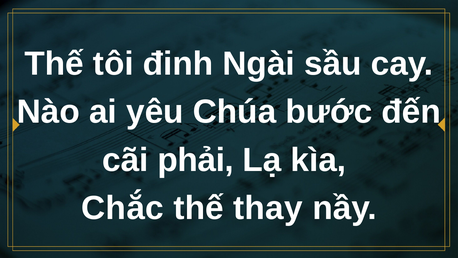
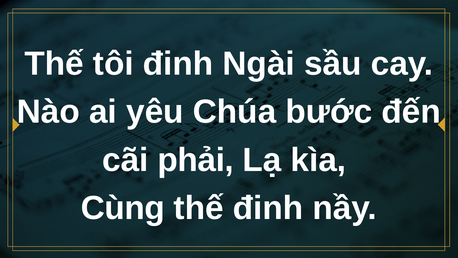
Chắc: Chắc -> Cùng
thế thay: thay -> đinh
